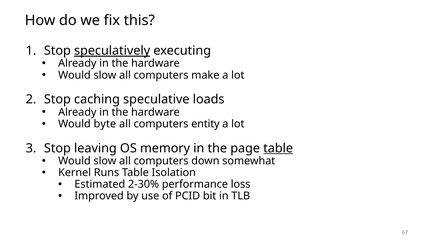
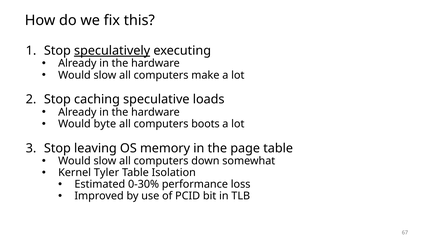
entity: entity -> boots
table at (278, 148) underline: present -> none
Runs: Runs -> Tyler
2-30%: 2-30% -> 0-30%
